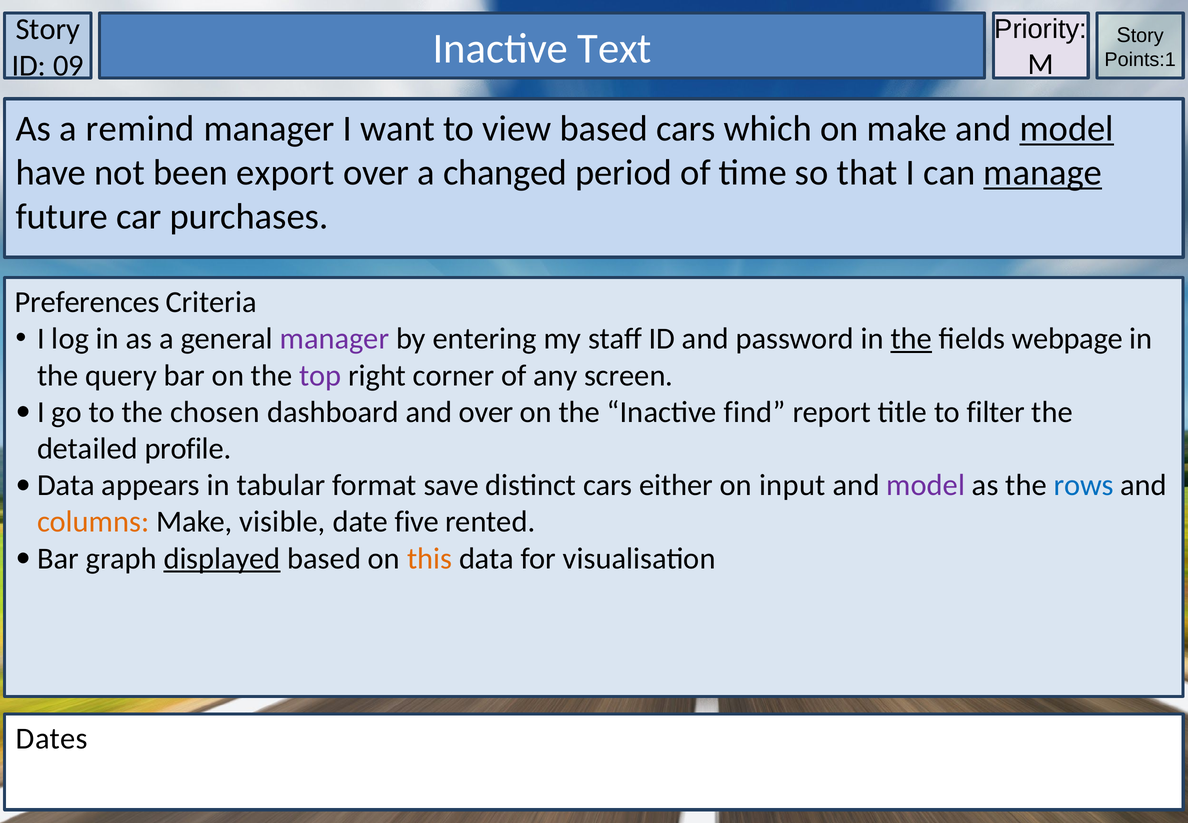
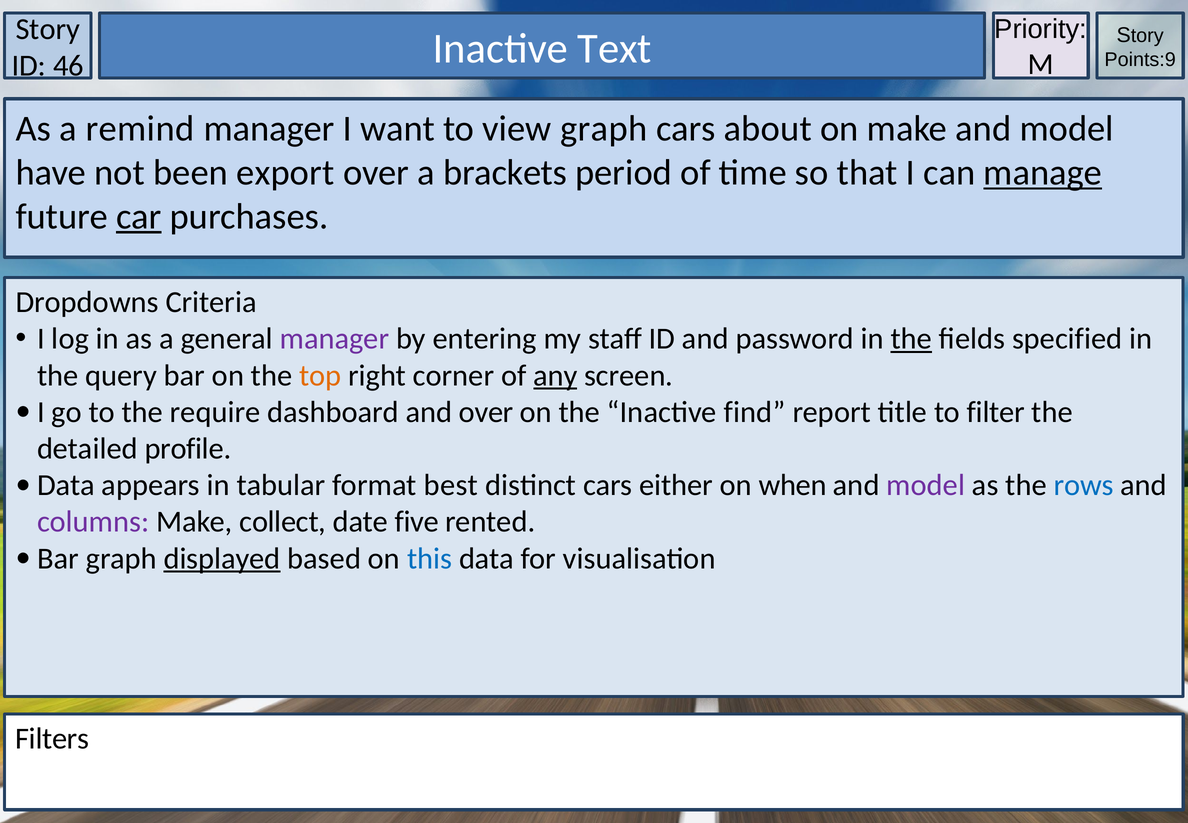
Points:1: Points:1 -> Points:9
09: 09 -> 46
view based: based -> graph
which: which -> about
model at (1067, 129) underline: present -> none
changed: changed -> brackets
car underline: none -> present
Preferences: Preferences -> Dropdowns
webpage: webpage -> specified
top colour: purple -> orange
any underline: none -> present
chosen: chosen -> require
save: save -> best
input: input -> when
columns colour: orange -> purple
visible: visible -> collect
this colour: orange -> blue
Dates: Dates -> Filters
